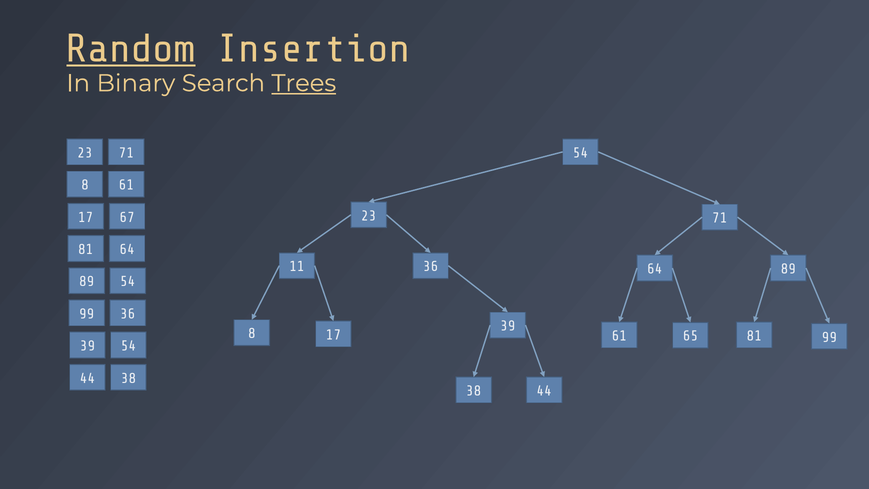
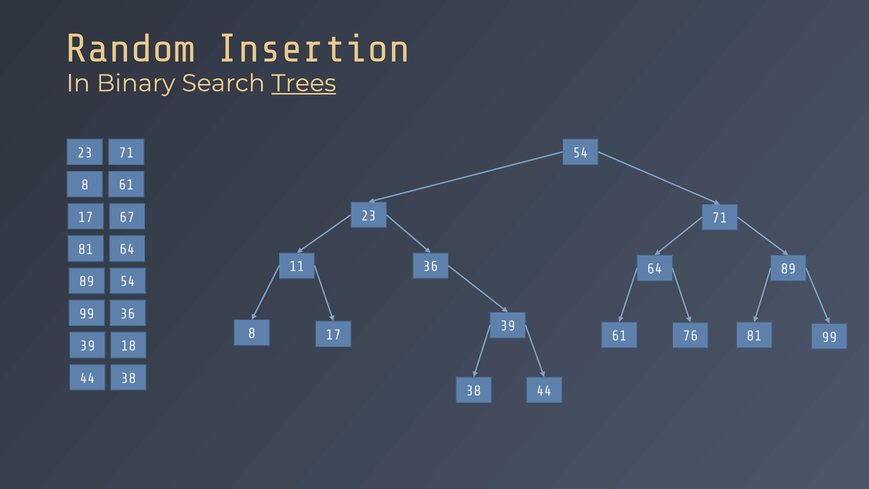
Random underline: present -> none
65: 65 -> 76
39 54: 54 -> 18
